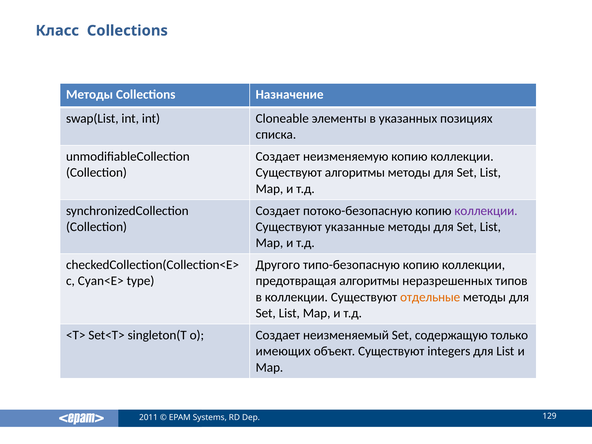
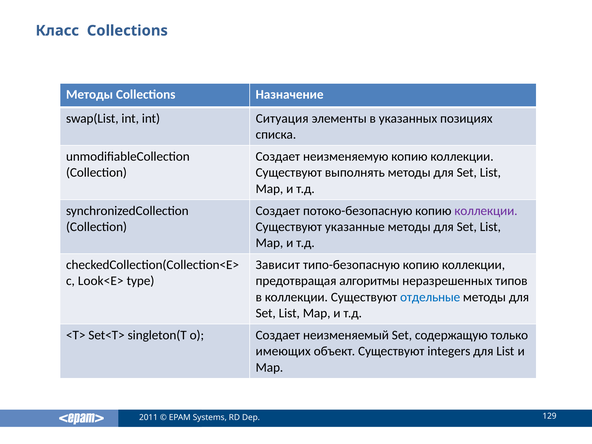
Cloneable: Cloneable -> Ситуация
Существуют алгоритмы: алгоритмы -> выполнять
Другого: Другого -> Зависит
Cyan<E>: Cyan<E> -> Look<E>
отдельные colour: orange -> blue
